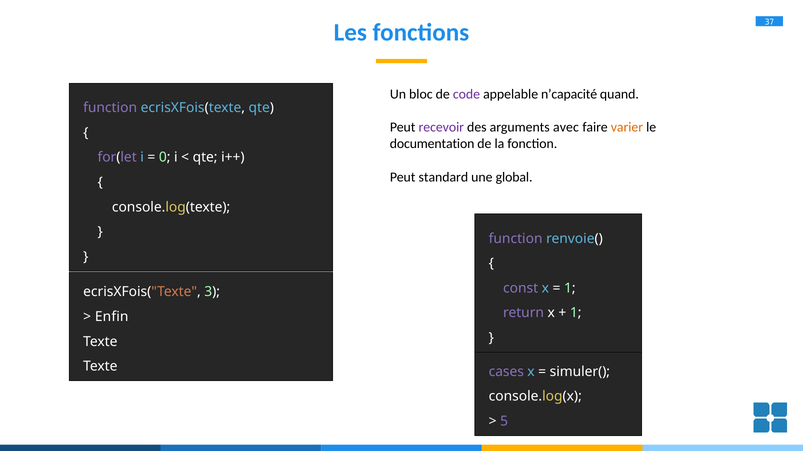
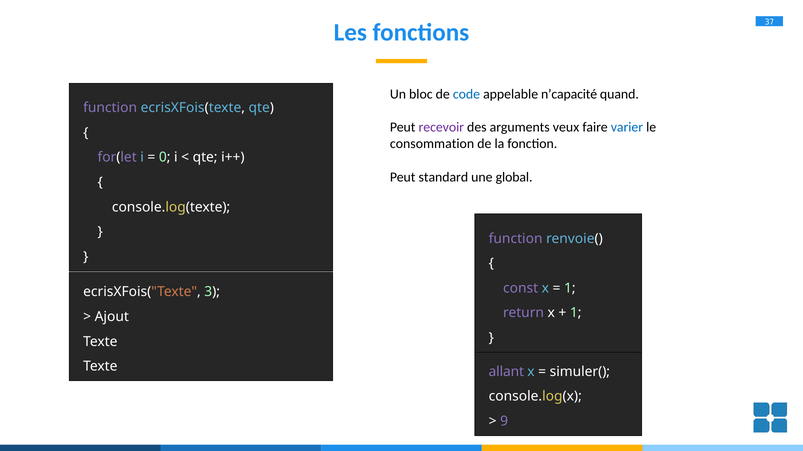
code colour: purple -> blue
avec: avec -> veux
varier colour: orange -> blue
documentation: documentation -> consommation
Enfin: Enfin -> Ajout
cases: cases -> allant
5: 5 -> 9
